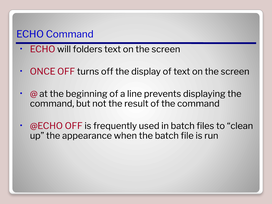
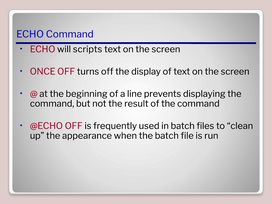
folders: folders -> scripts
